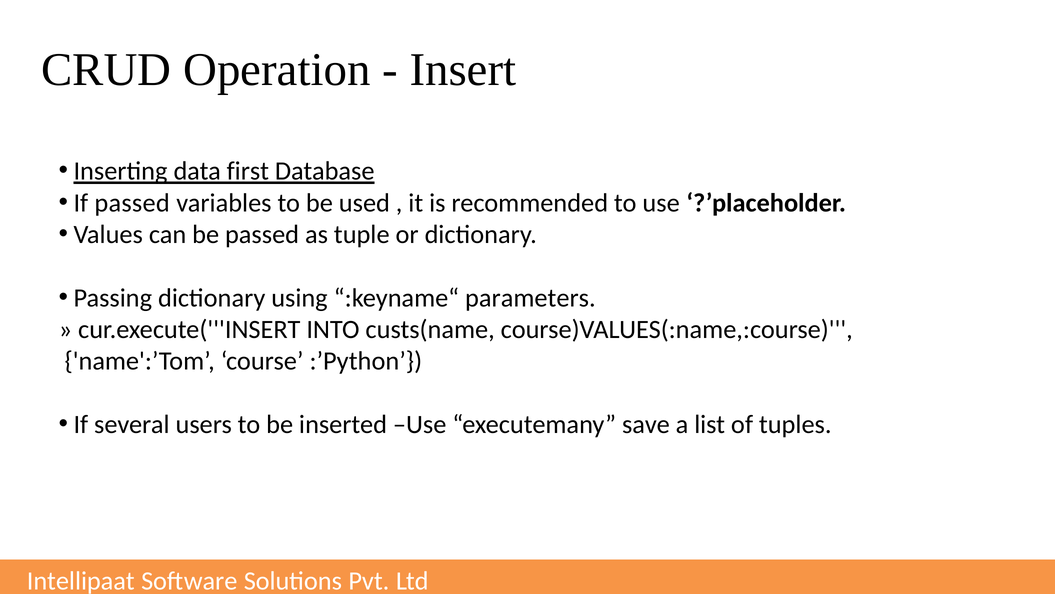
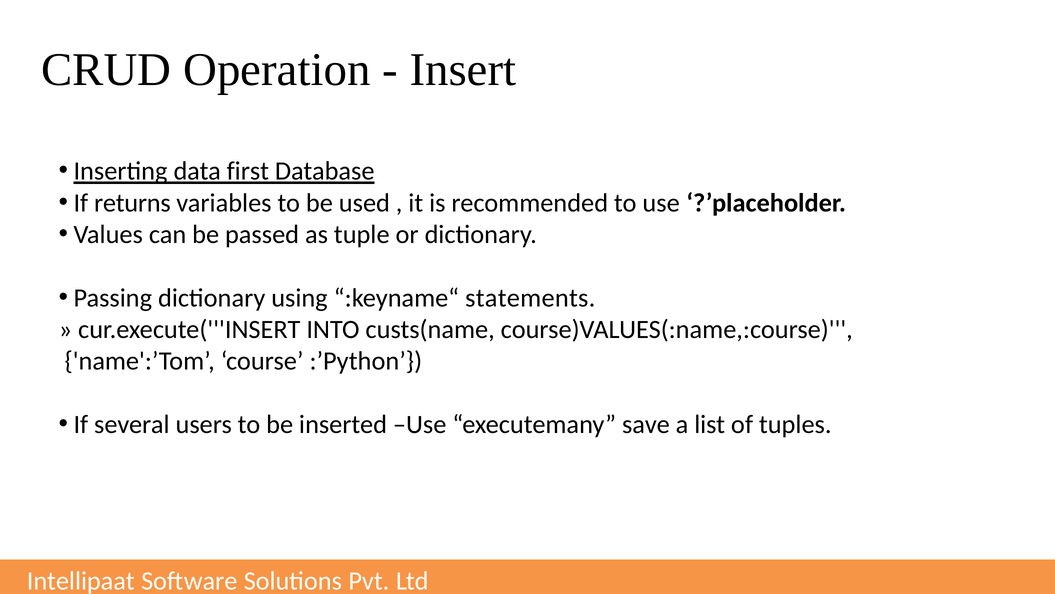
If passed: passed -> returns
parameters: parameters -> statements
